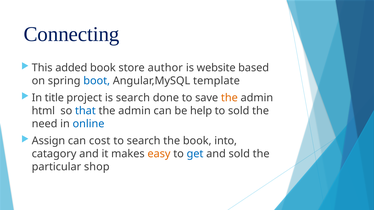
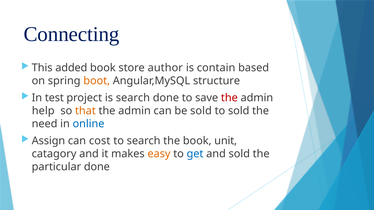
website: website -> contain
boot colour: blue -> orange
template: template -> structure
title: title -> test
the at (229, 98) colour: orange -> red
html: html -> help
that colour: blue -> orange
be help: help -> sold
into: into -> unit
particular shop: shop -> done
